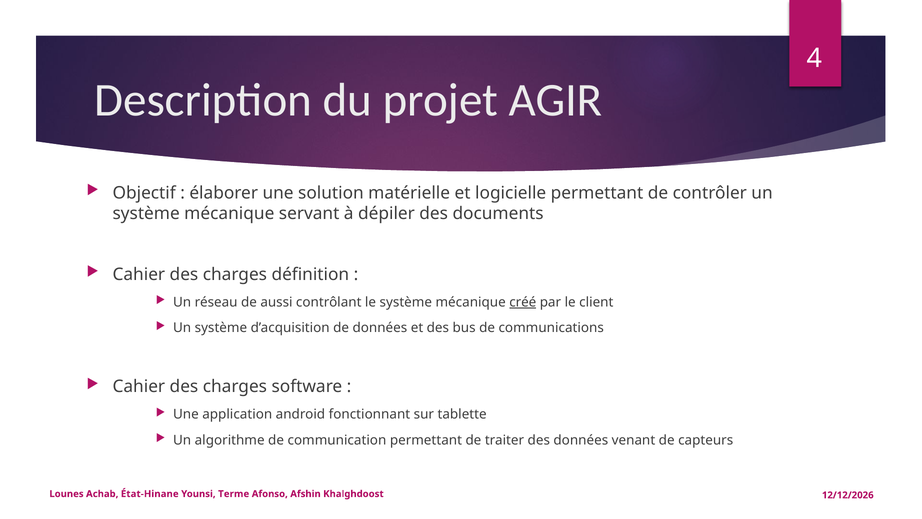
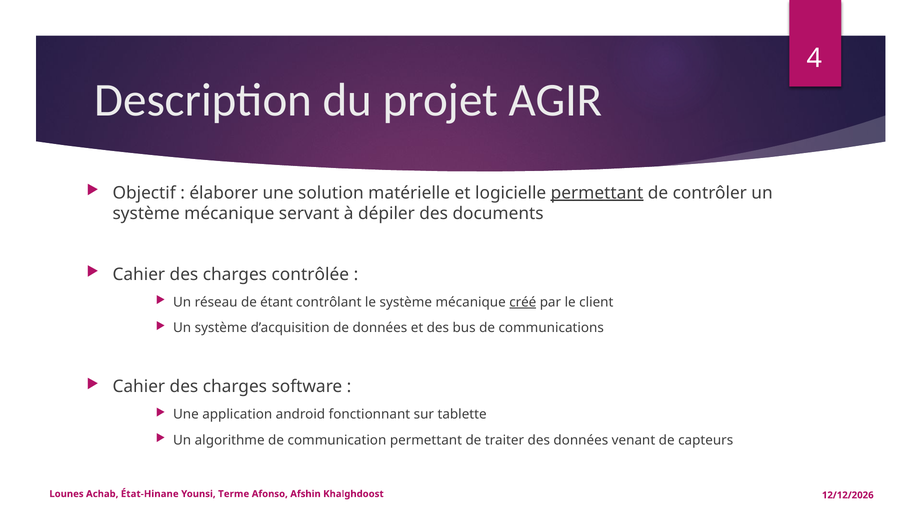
permettant at (597, 193) underline: none -> present
définition: définition -> contrôlée
aussi: aussi -> étant
